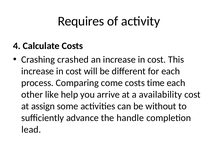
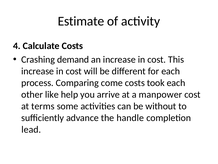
Requires: Requires -> Estimate
crashed: crashed -> demand
time: time -> took
availability: availability -> manpower
assign: assign -> terms
